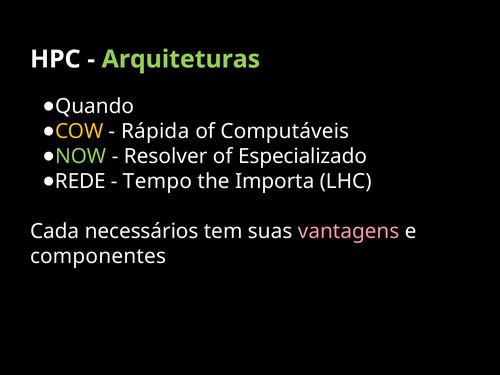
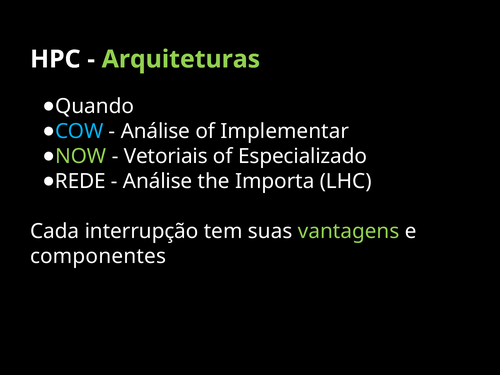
COW colour: yellow -> light blue
Rápida at (155, 131): Rápida -> Análise
Computáveis: Computáveis -> Implementar
Resolver: Resolver -> Vetoriais
Tempo at (157, 181): Tempo -> Análise
necessários: necessários -> interrupção
vantagens colour: pink -> light green
